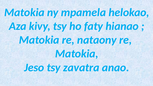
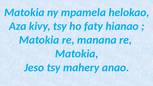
nataony: nataony -> manana
zavatra: zavatra -> mahery
